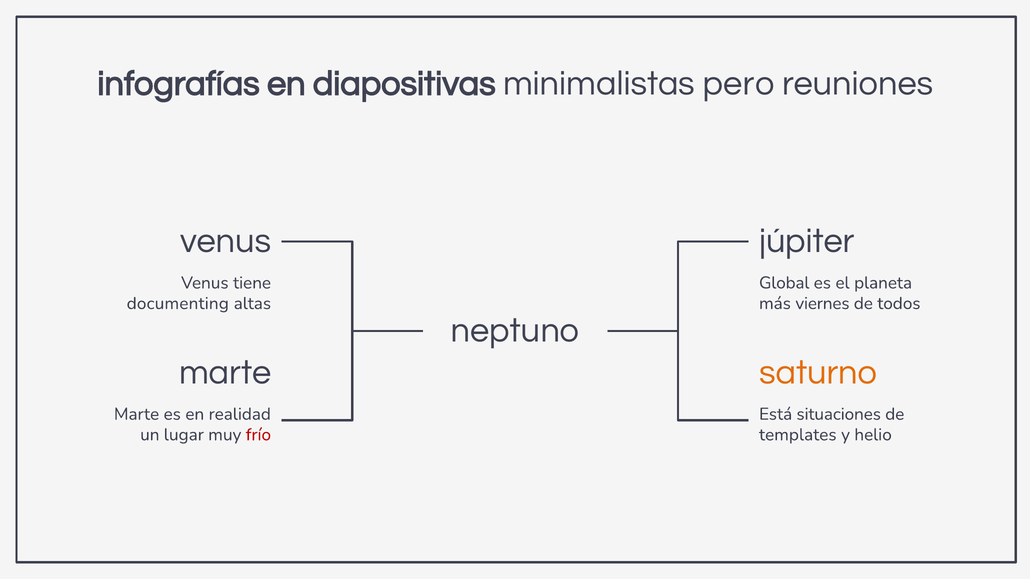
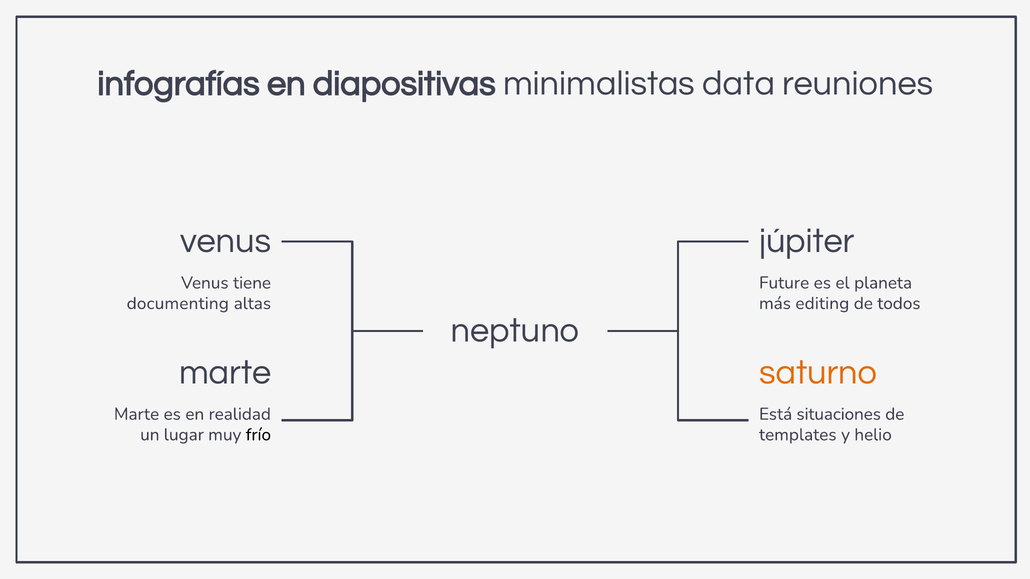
pero: pero -> data
Global: Global -> Future
viernes: viernes -> editing
frío colour: red -> black
